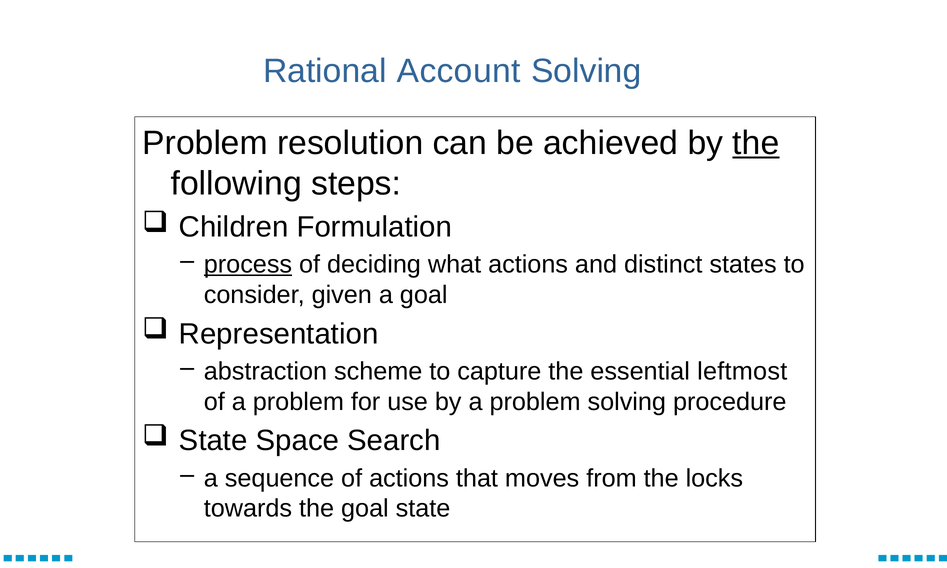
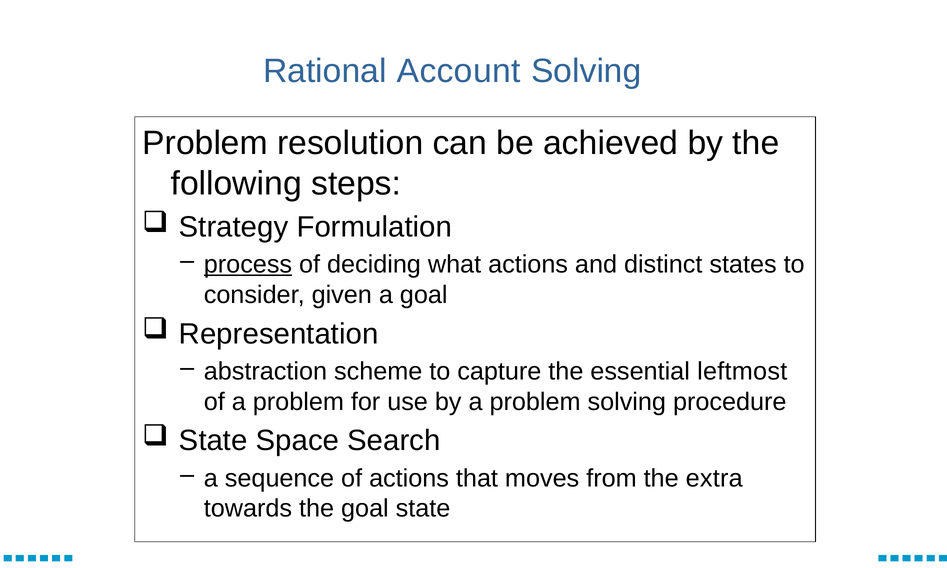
the at (756, 143) underline: present -> none
Children: Children -> Strategy
locks: locks -> extra
